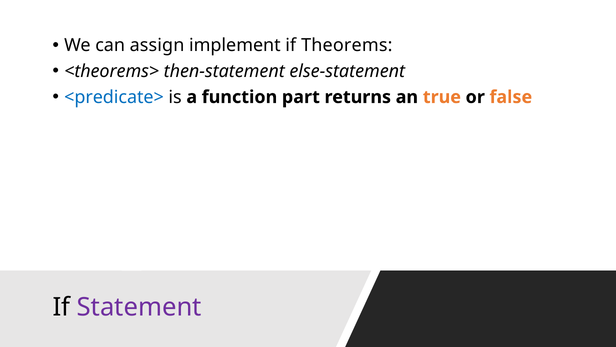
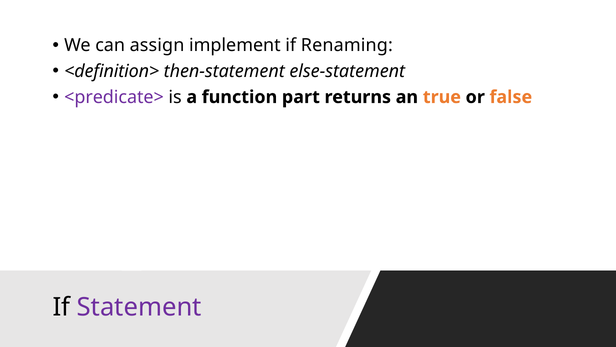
Theorems: Theorems -> Renaming
<theorems>: <theorems> -> <definition>
<predicate> colour: blue -> purple
